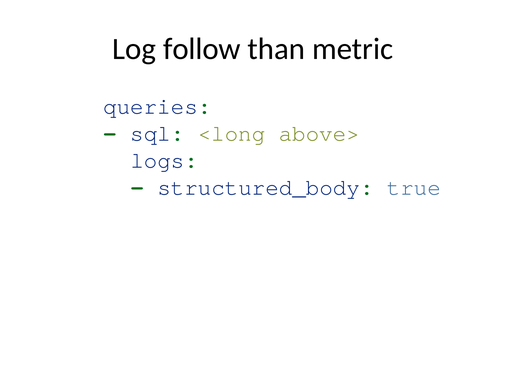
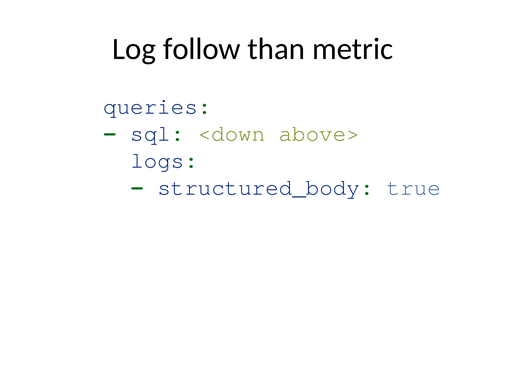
<long: <long -> <down
